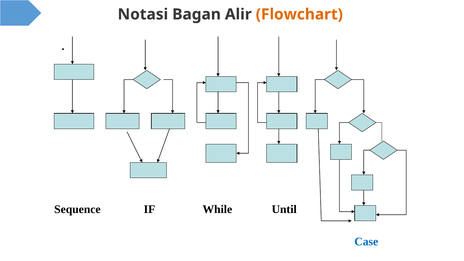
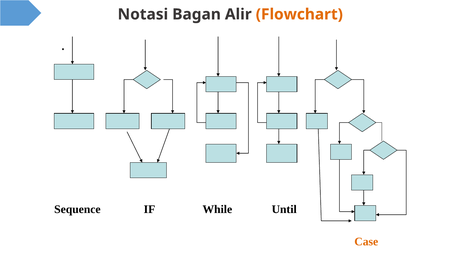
Case colour: blue -> orange
